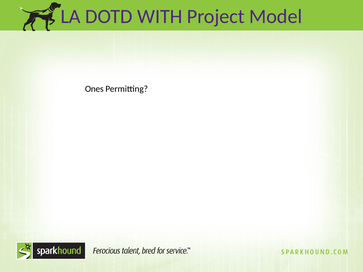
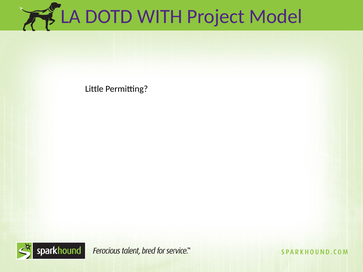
Ones: Ones -> Little
